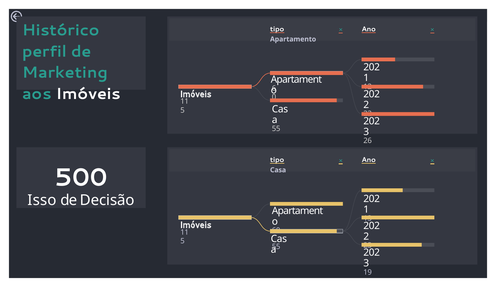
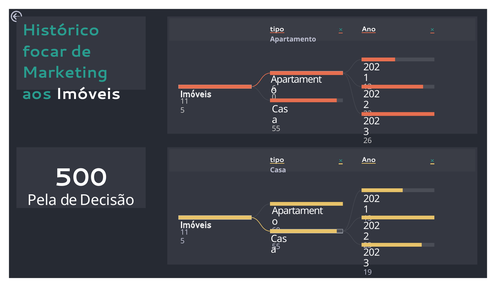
perfil: perfil -> focar
Isso: Isso -> Pela
